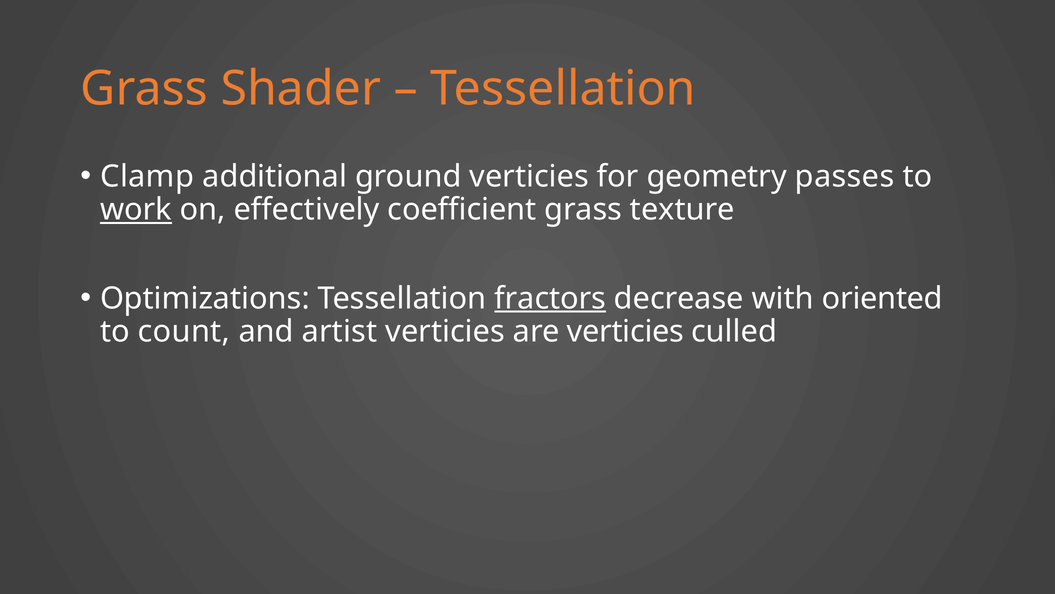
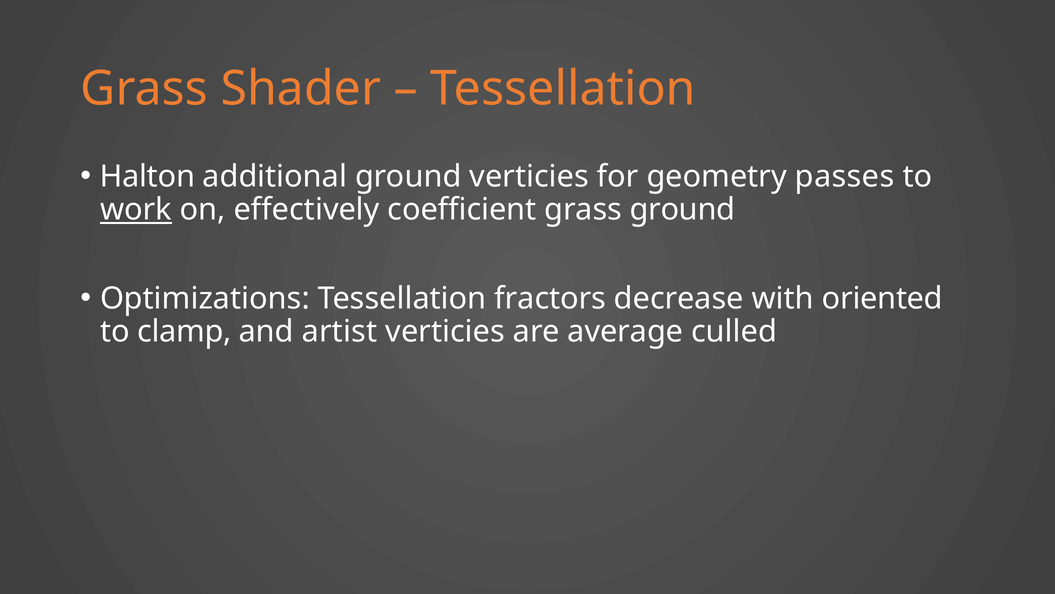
Clamp: Clamp -> Halton
grass texture: texture -> ground
fractors underline: present -> none
count: count -> clamp
are verticies: verticies -> average
